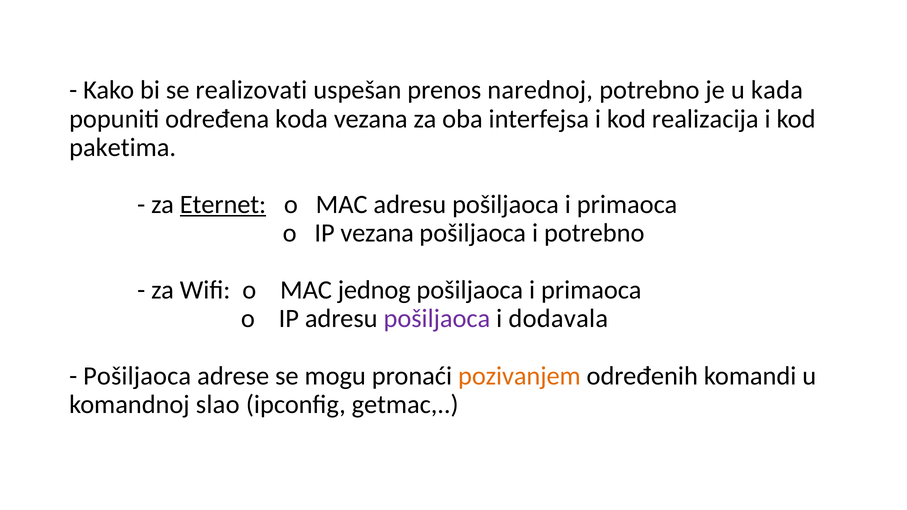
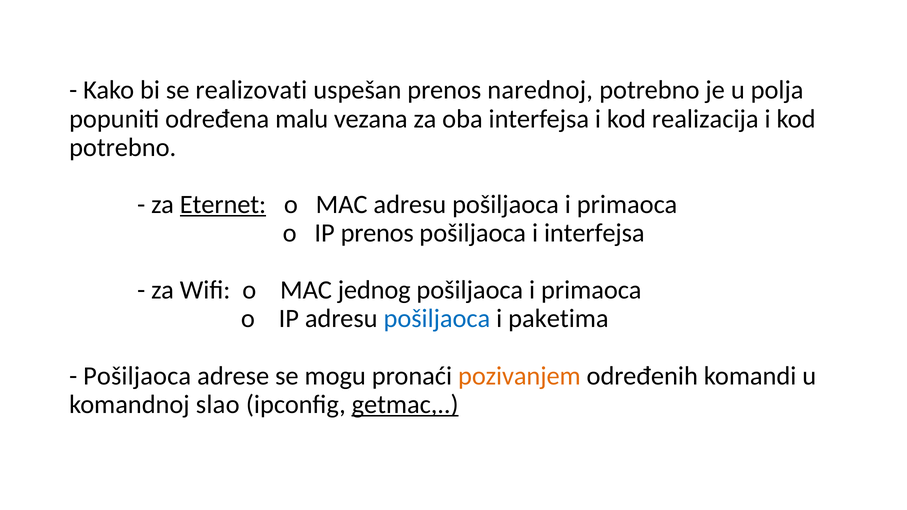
kada: kada -> polja
koda: koda -> malu
paketima at (123, 147): paketima -> potrebno
IP vezana: vezana -> prenos
i potrebno: potrebno -> interfejsa
pošiljaoca at (437, 319) colour: purple -> blue
dodavala: dodavala -> paketima
getmac underline: none -> present
